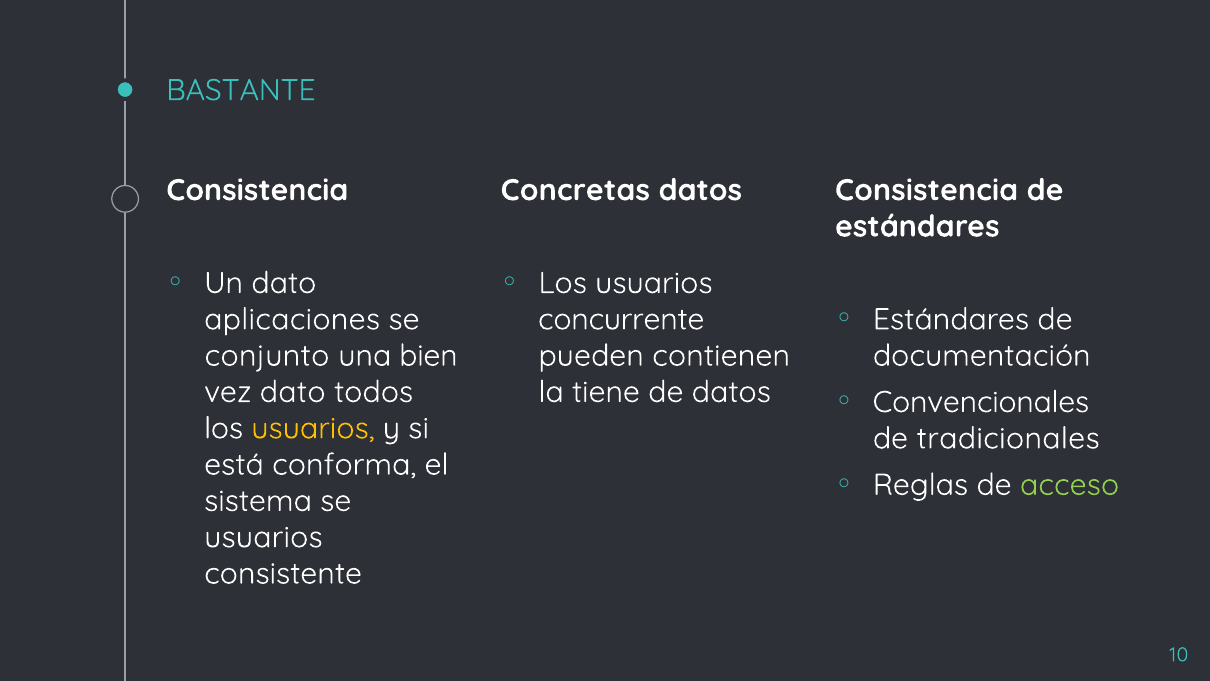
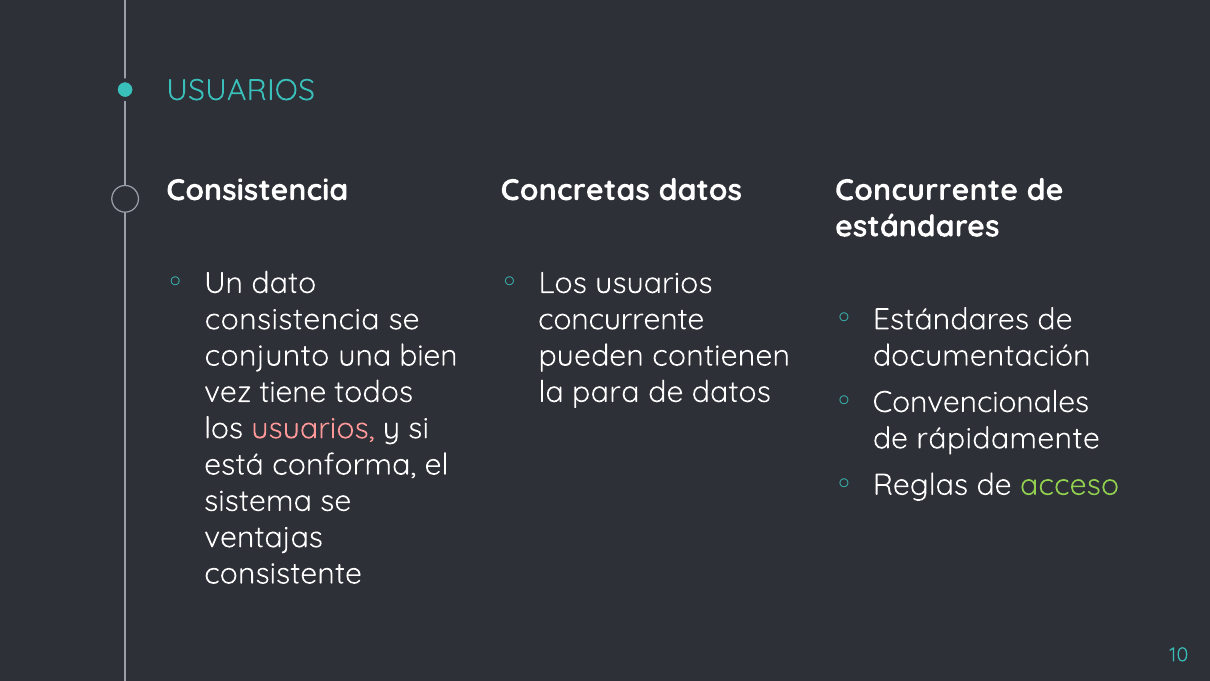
BASTANTE at (241, 90): BASTANTE -> USUARIOS
Consistencia at (927, 190): Consistencia -> Concurrente
aplicaciones at (292, 319): aplicaciones -> consistencia
vez dato: dato -> tiene
tiene: tiene -> para
usuarios at (313, 428) colour: yellow -> pink
tradicionales: tradicionales -> rápidamente
usuarios at (263, 537): usuarios -> ventajas
